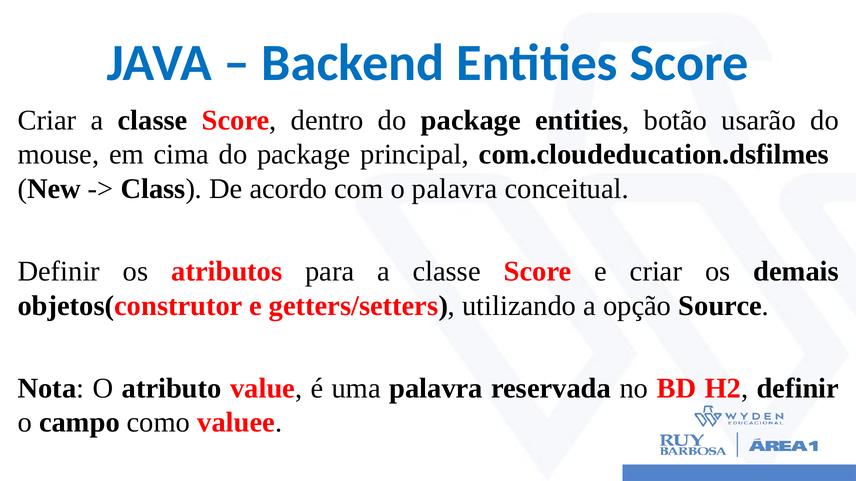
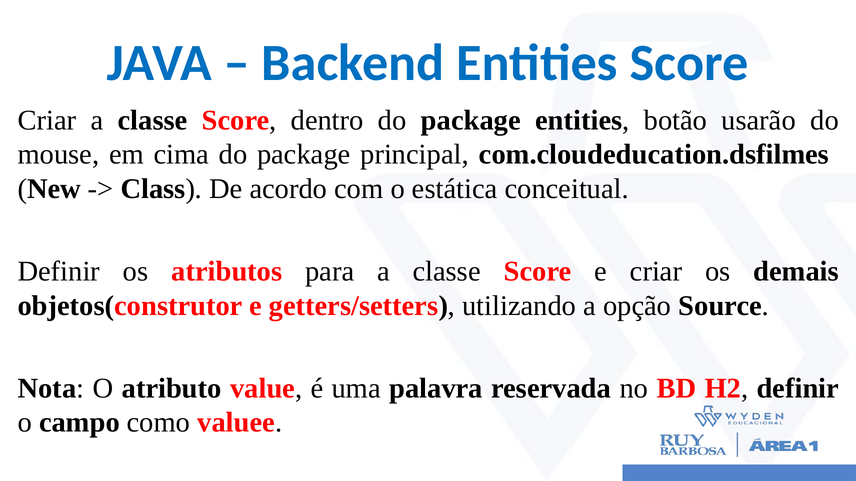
o palavra: palavra -> estática
